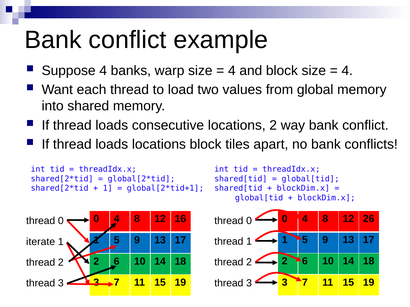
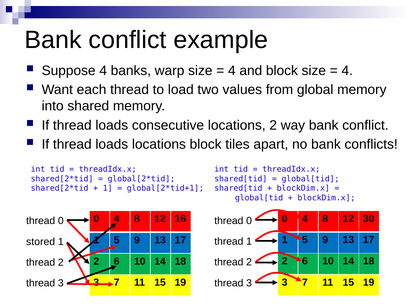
26: 26 -> 30
iterate: iterate -> stored
